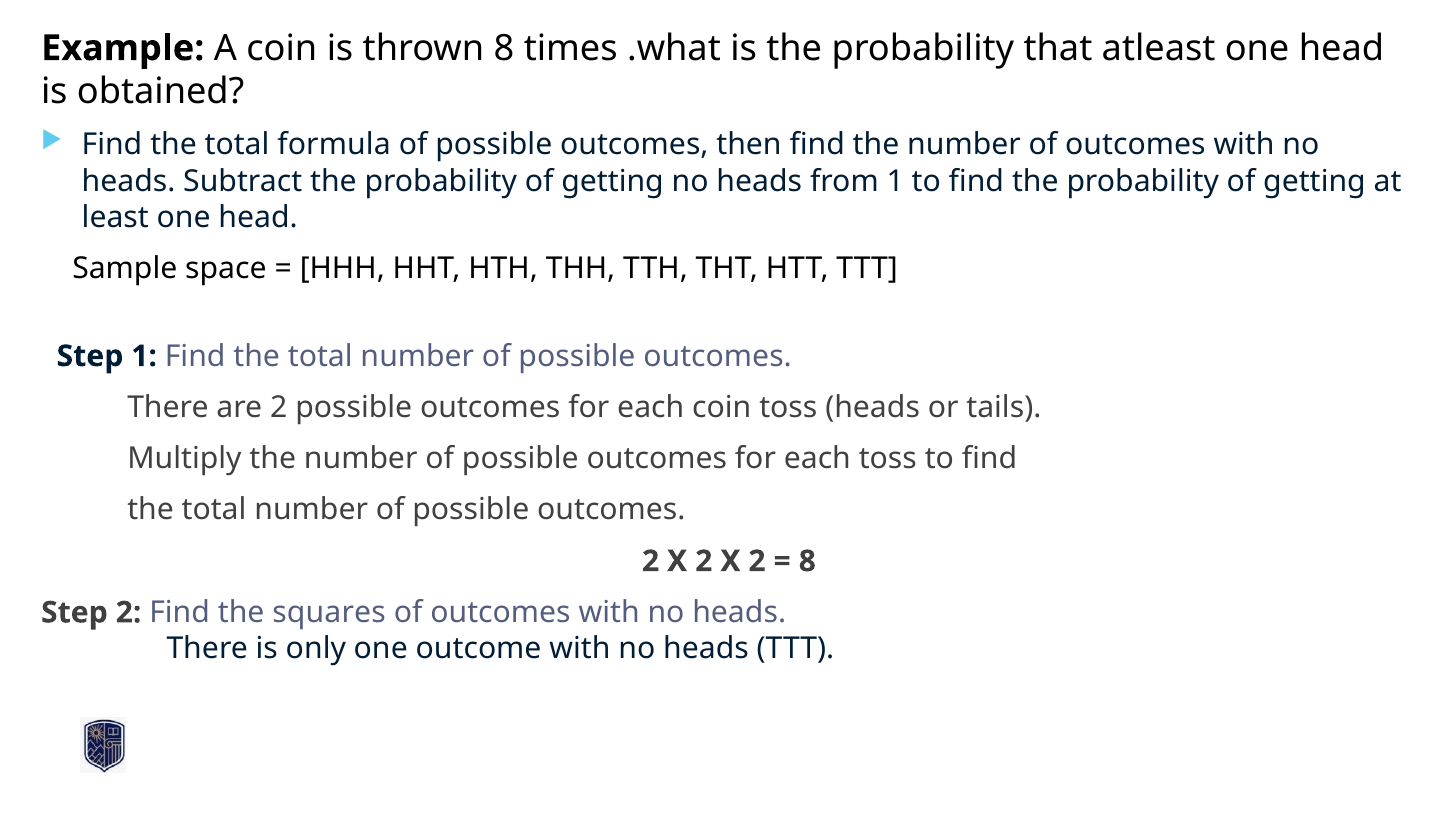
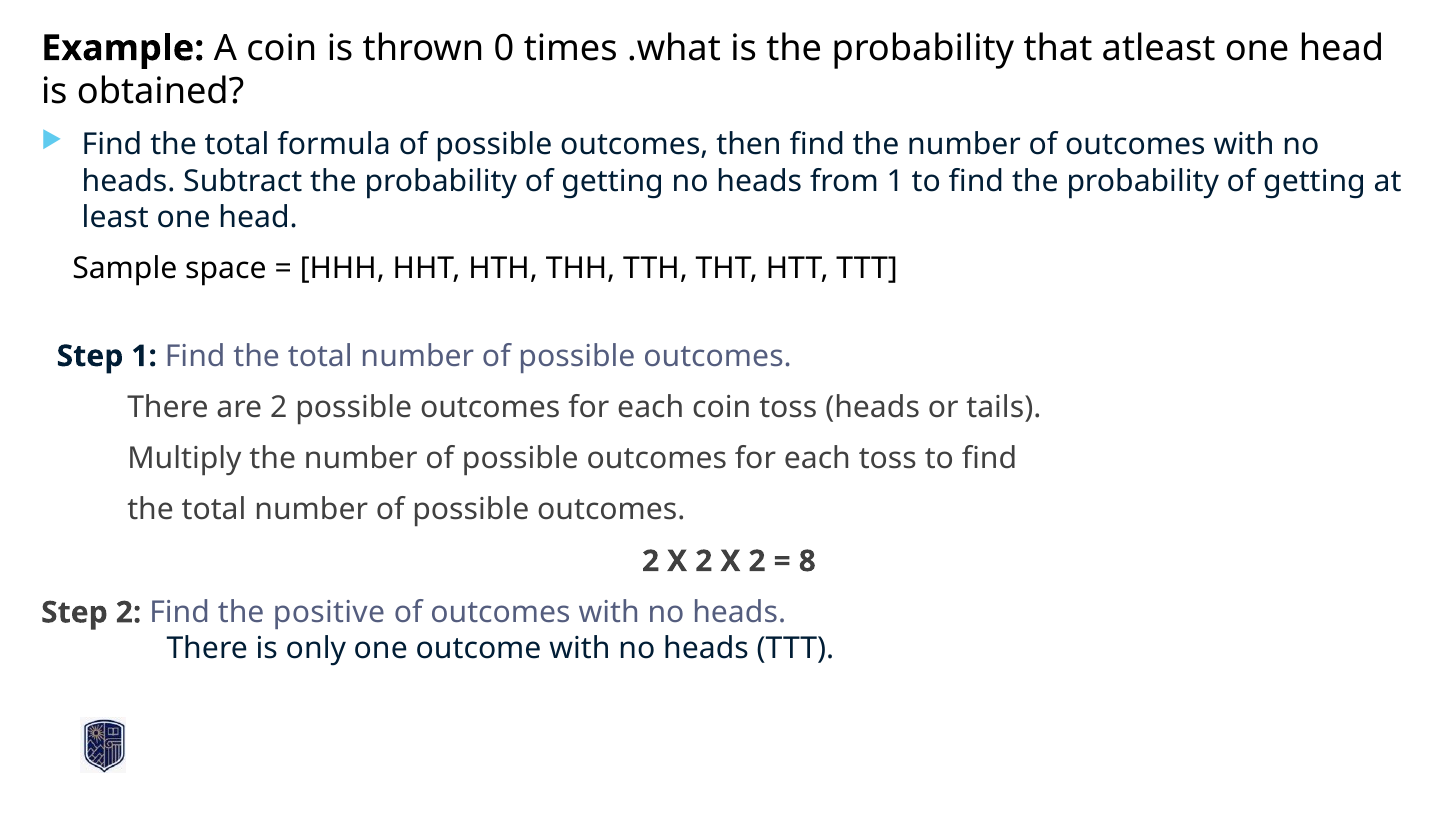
thrown 8: 8 -> 0
squares: squares -> positive
